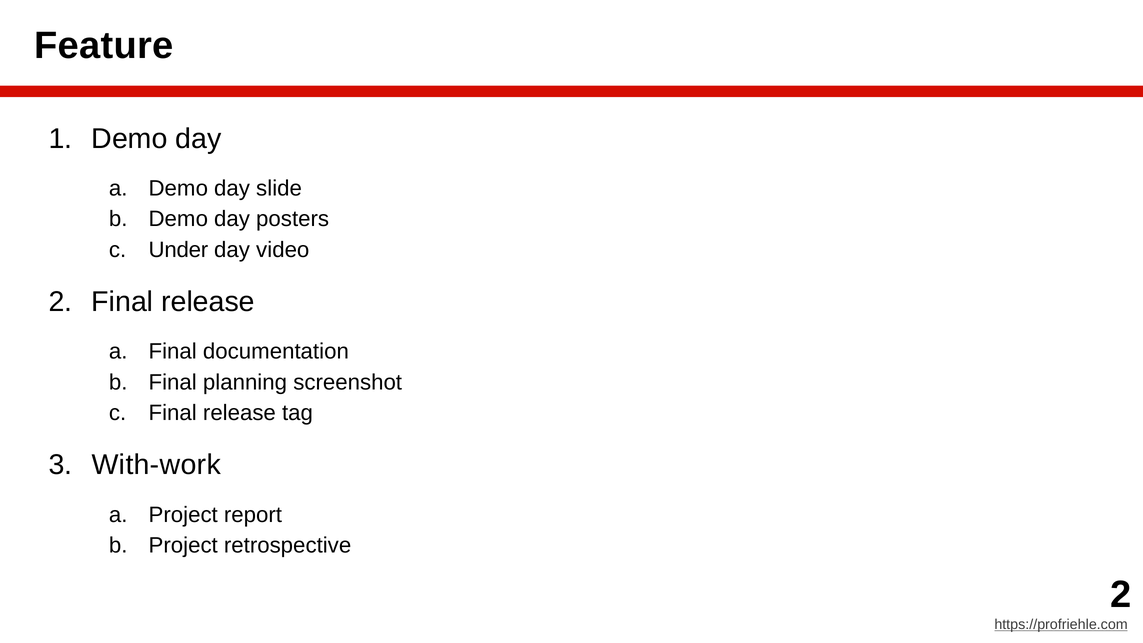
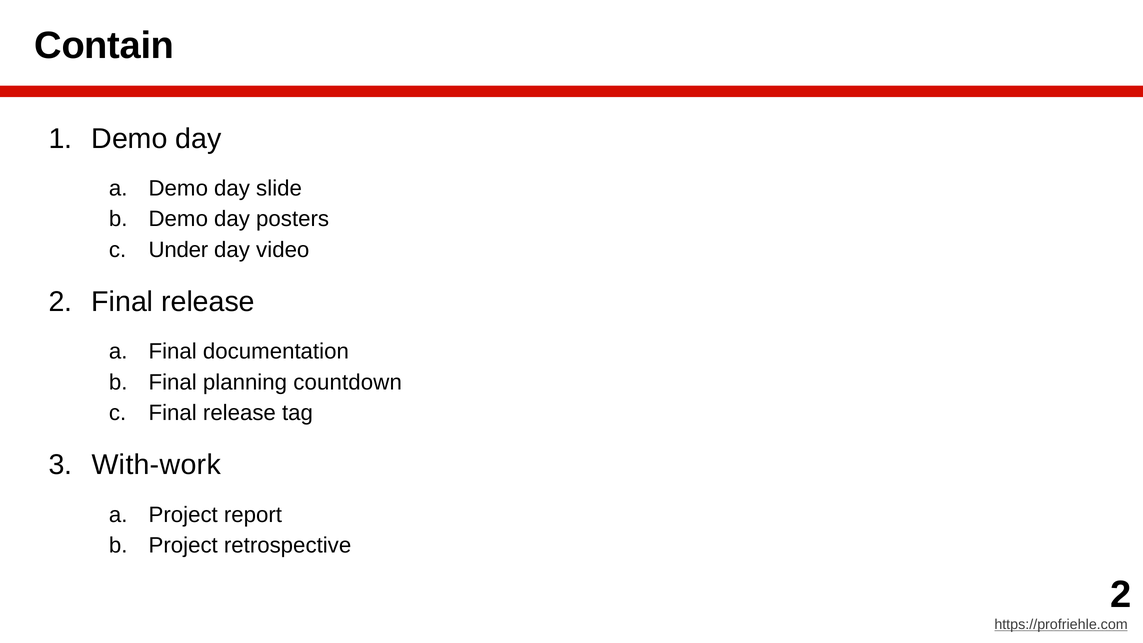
Feature: Feature -> Contain
screenshot: screenshot -> countdown
